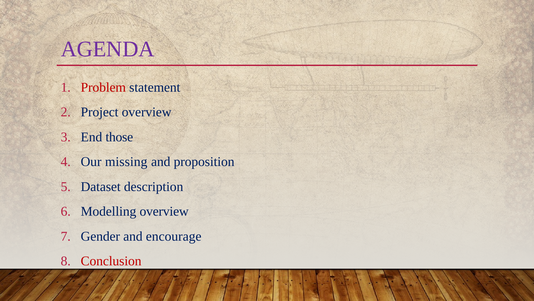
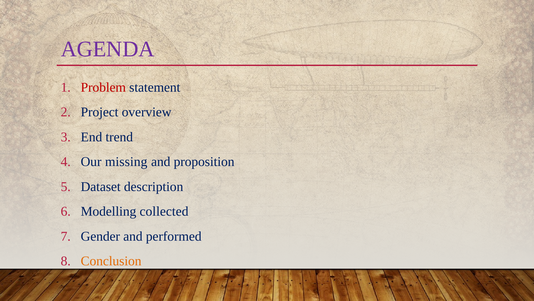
those: those -> trend
Modelling overview: overview -> collected
encourage: encourage -> performed
Conclusion colour: red -> orange
